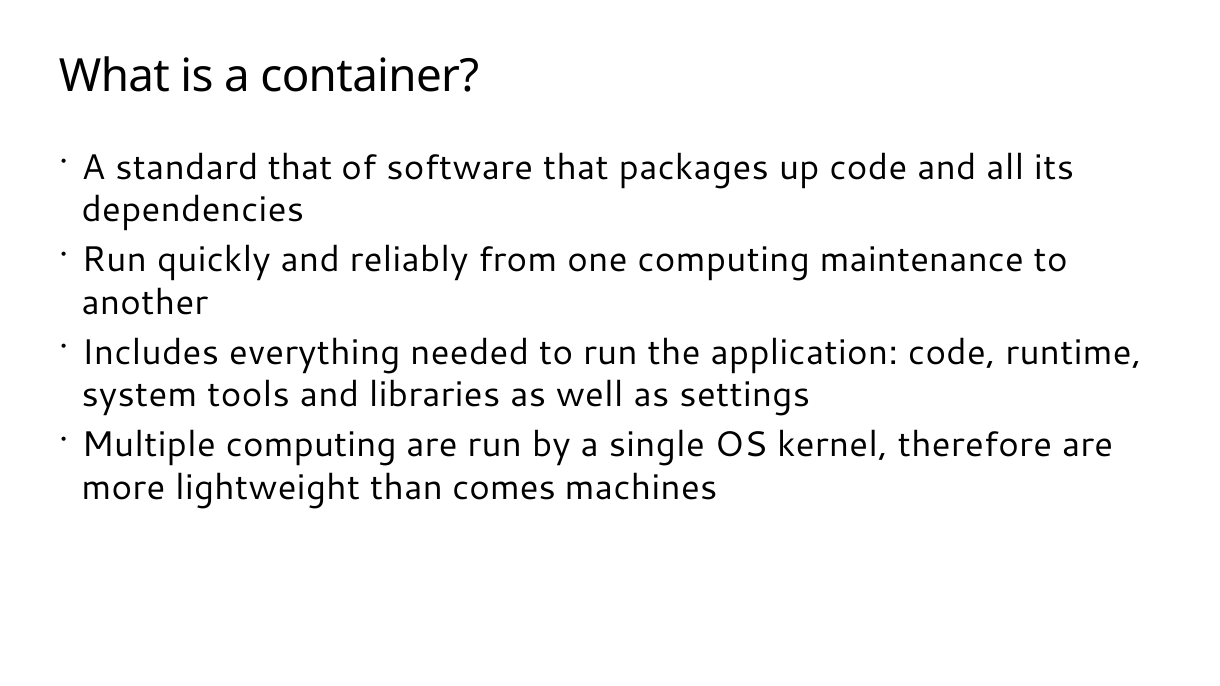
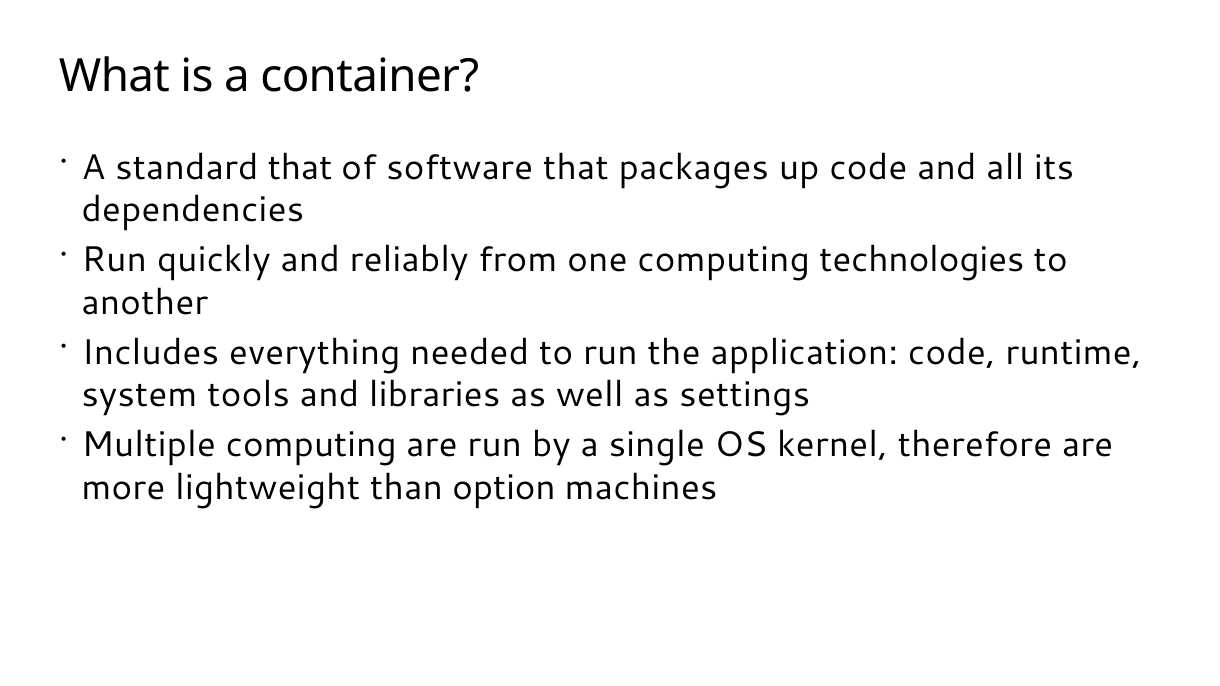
maintenance: maintenance -> technologies
comes: comes -> option
